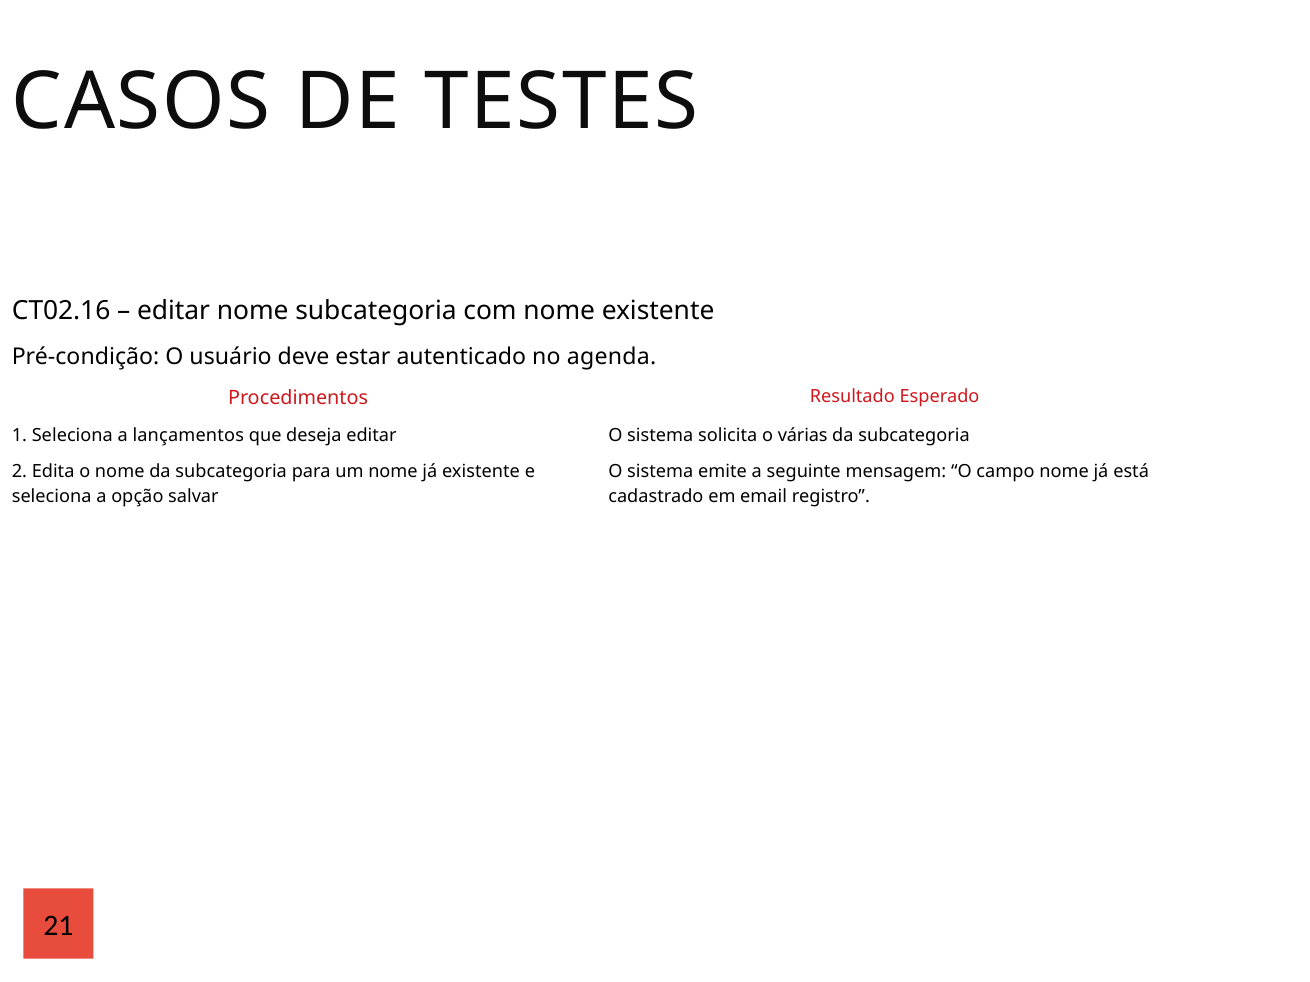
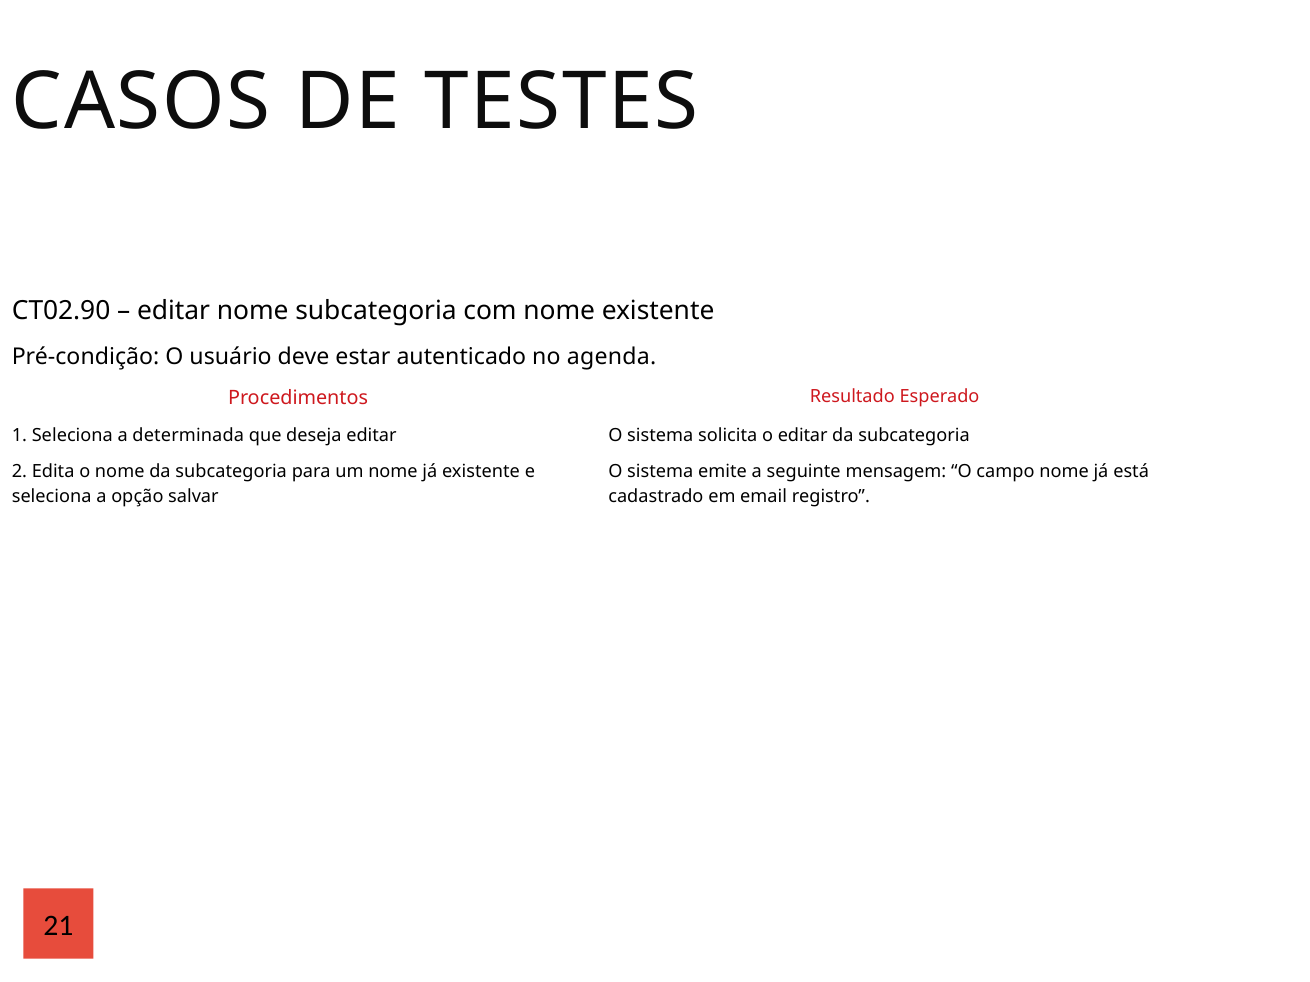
CT02.16: CT02.16 -> CT02.90
lançamentos: lançamentos -> determinada
o várias: várias -> editar
